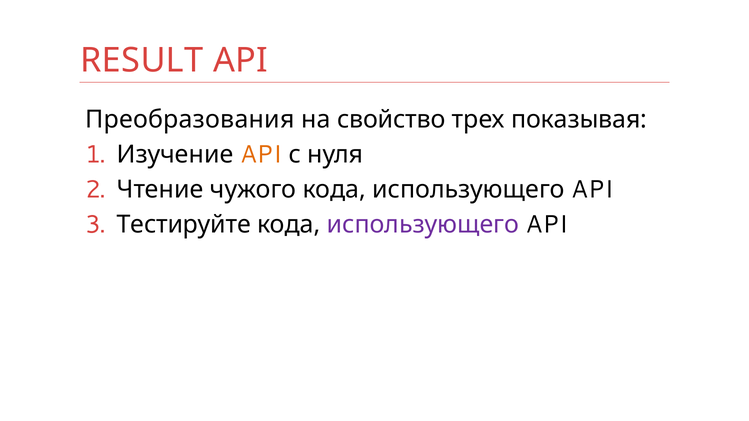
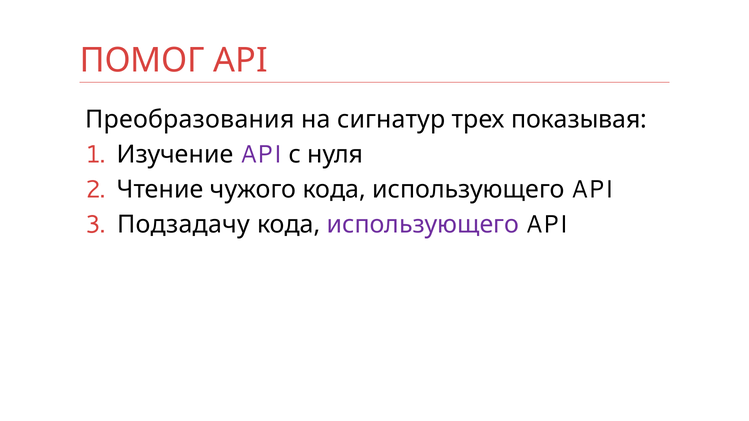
RESULT: RESULT -> ПОМОГ
свойство: свойство -> сигнатур
API at (261, 155) colour: orange -> purple
Тестируйте: Тестируйте -> Подзадачу
